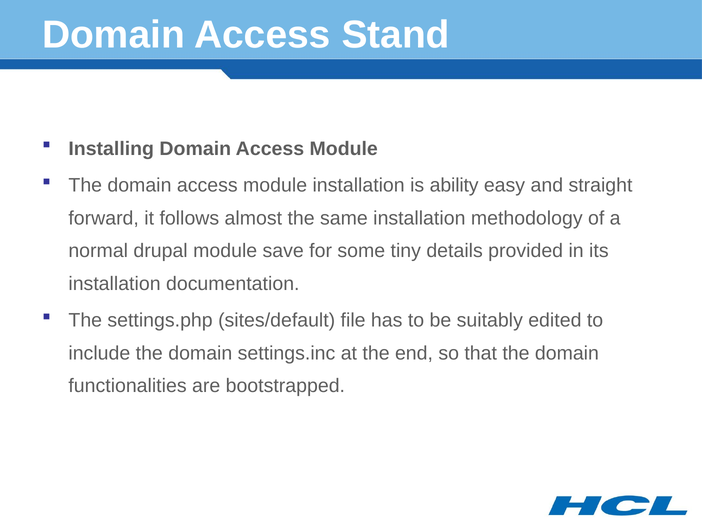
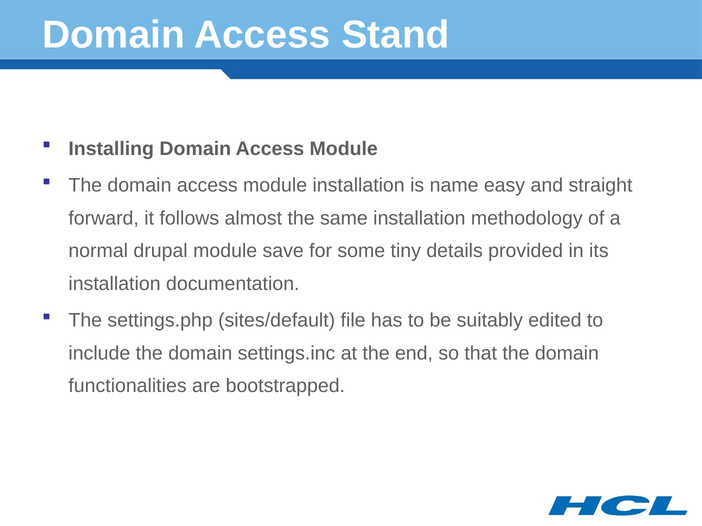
ability: ability -> name
